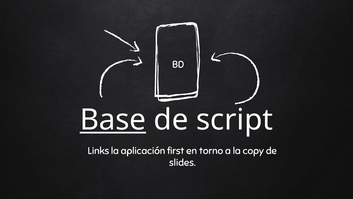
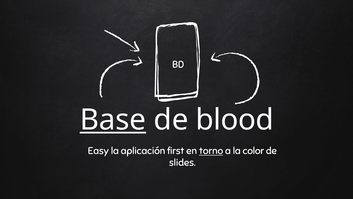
script: script -> blood
Links: Links -> Easy
torno underline: none -> present
copy: copy -> color
